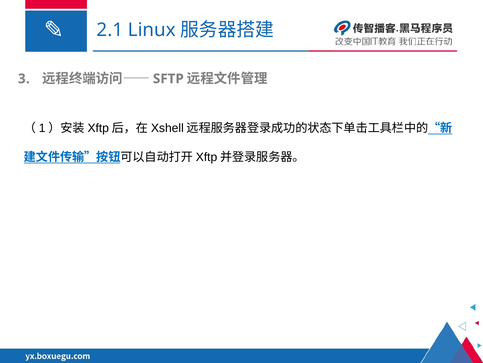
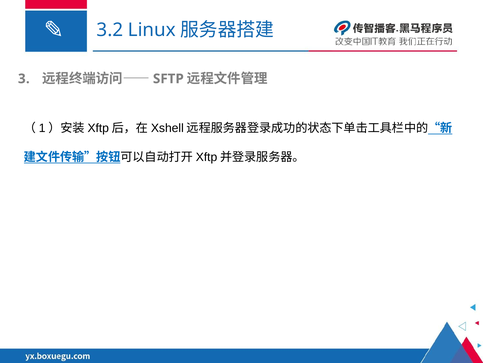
2.1: 2.1 -> 3.2
